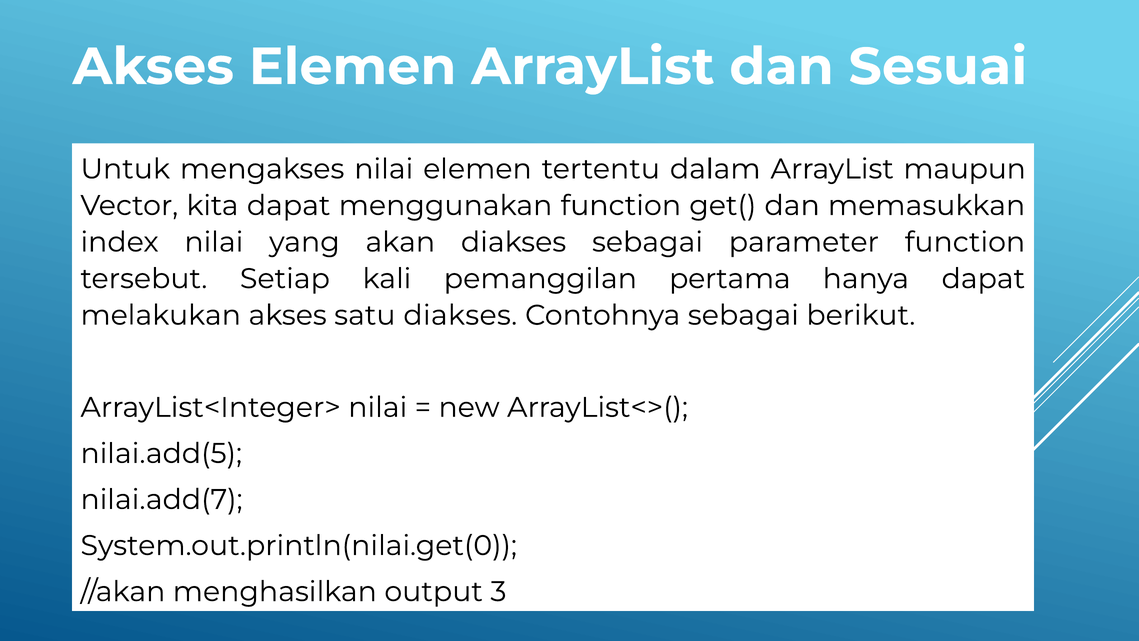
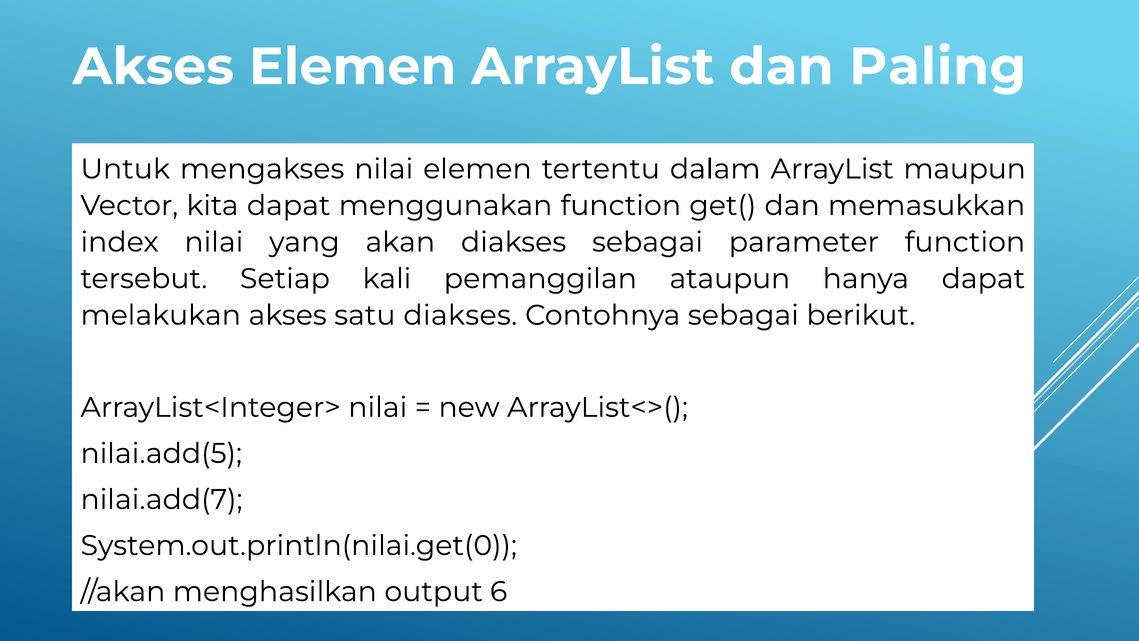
Sesuai: Sesuai -> Paling
pertama: pertama -> ataupun
3: 3 -> 6
